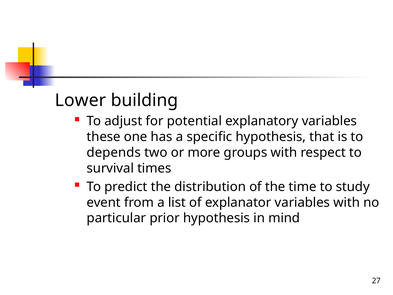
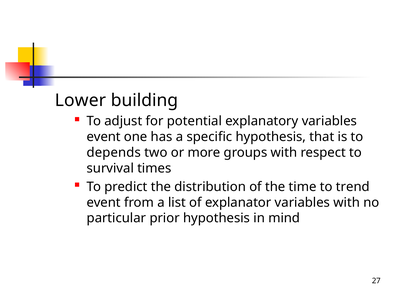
these at (104, 137): these -> event
study: study -> trend
